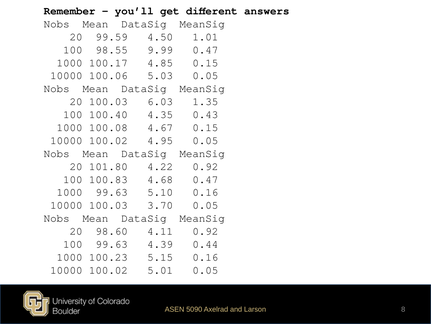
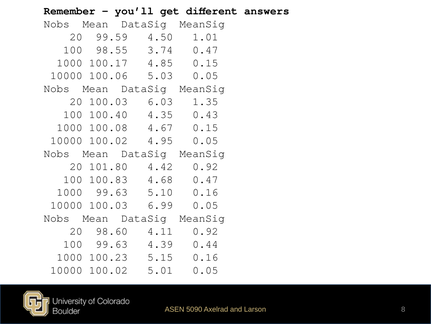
9.99: 9.99 -> 3.74
4.22: 4.22 -> 4.42
3.70: 3.70 -> 6.99
